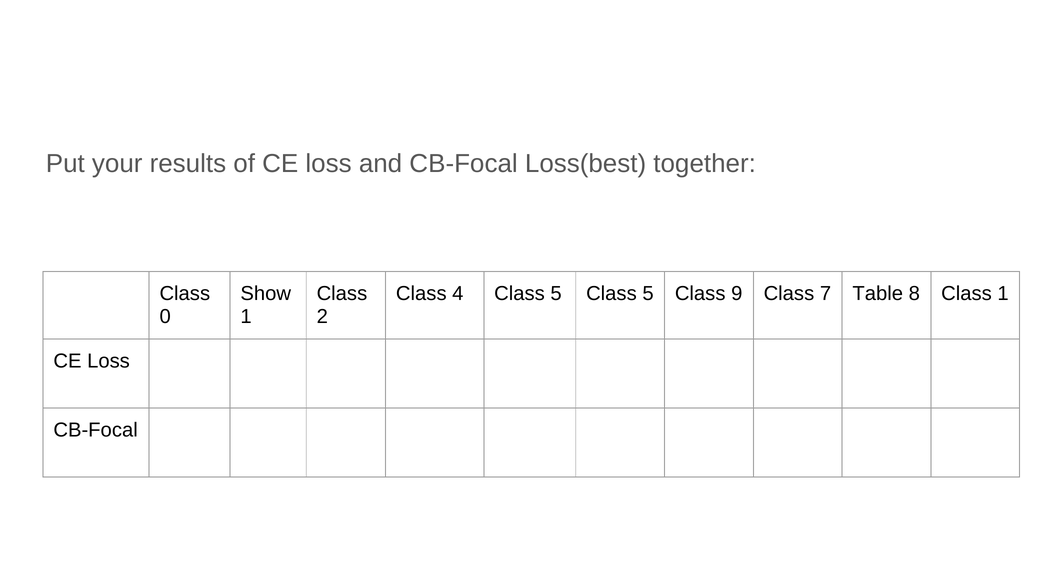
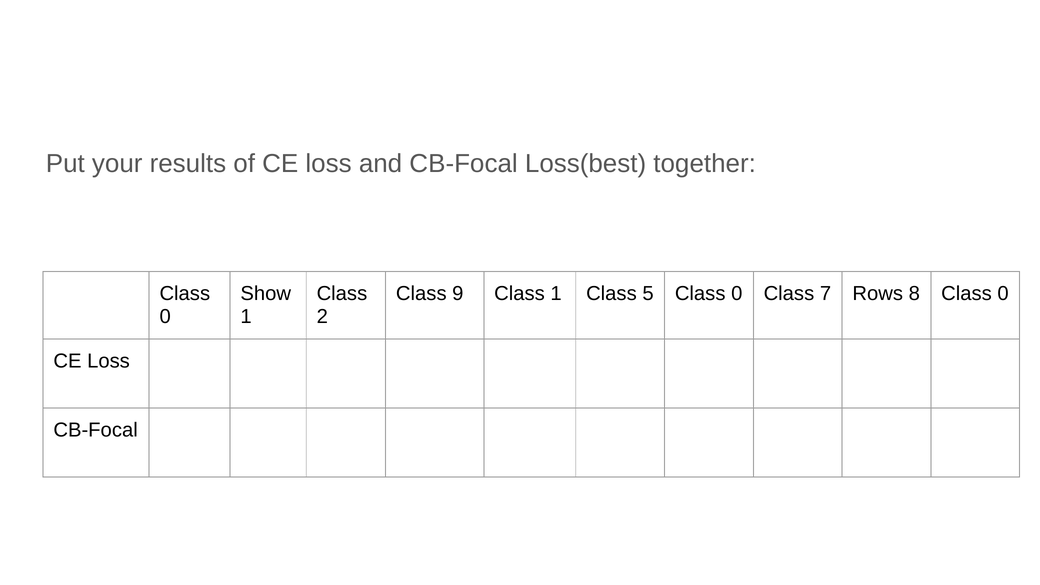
4: 4 -> 9
5 at (556, 294): 5 -> 1
5 Class 9: 9 -> 0
Table: Table -> Rows
8 Class 1: 1 -> 0
